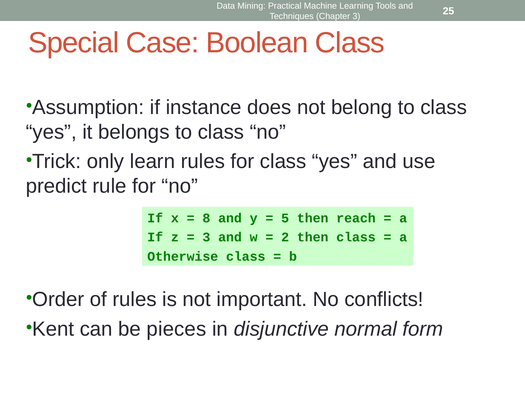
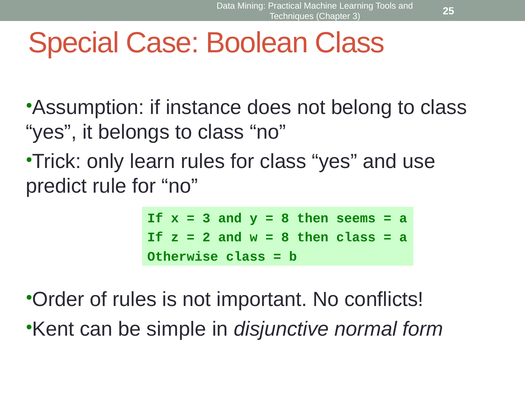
8 at (206, 218): 8 -> 3
5 at (285, 218): 5 -> 8
reach: reach -> seems
3 at (206, 237): 3 -> 2
2 at (285, 237): 2 -> 8
pieces: pieces -> simple
